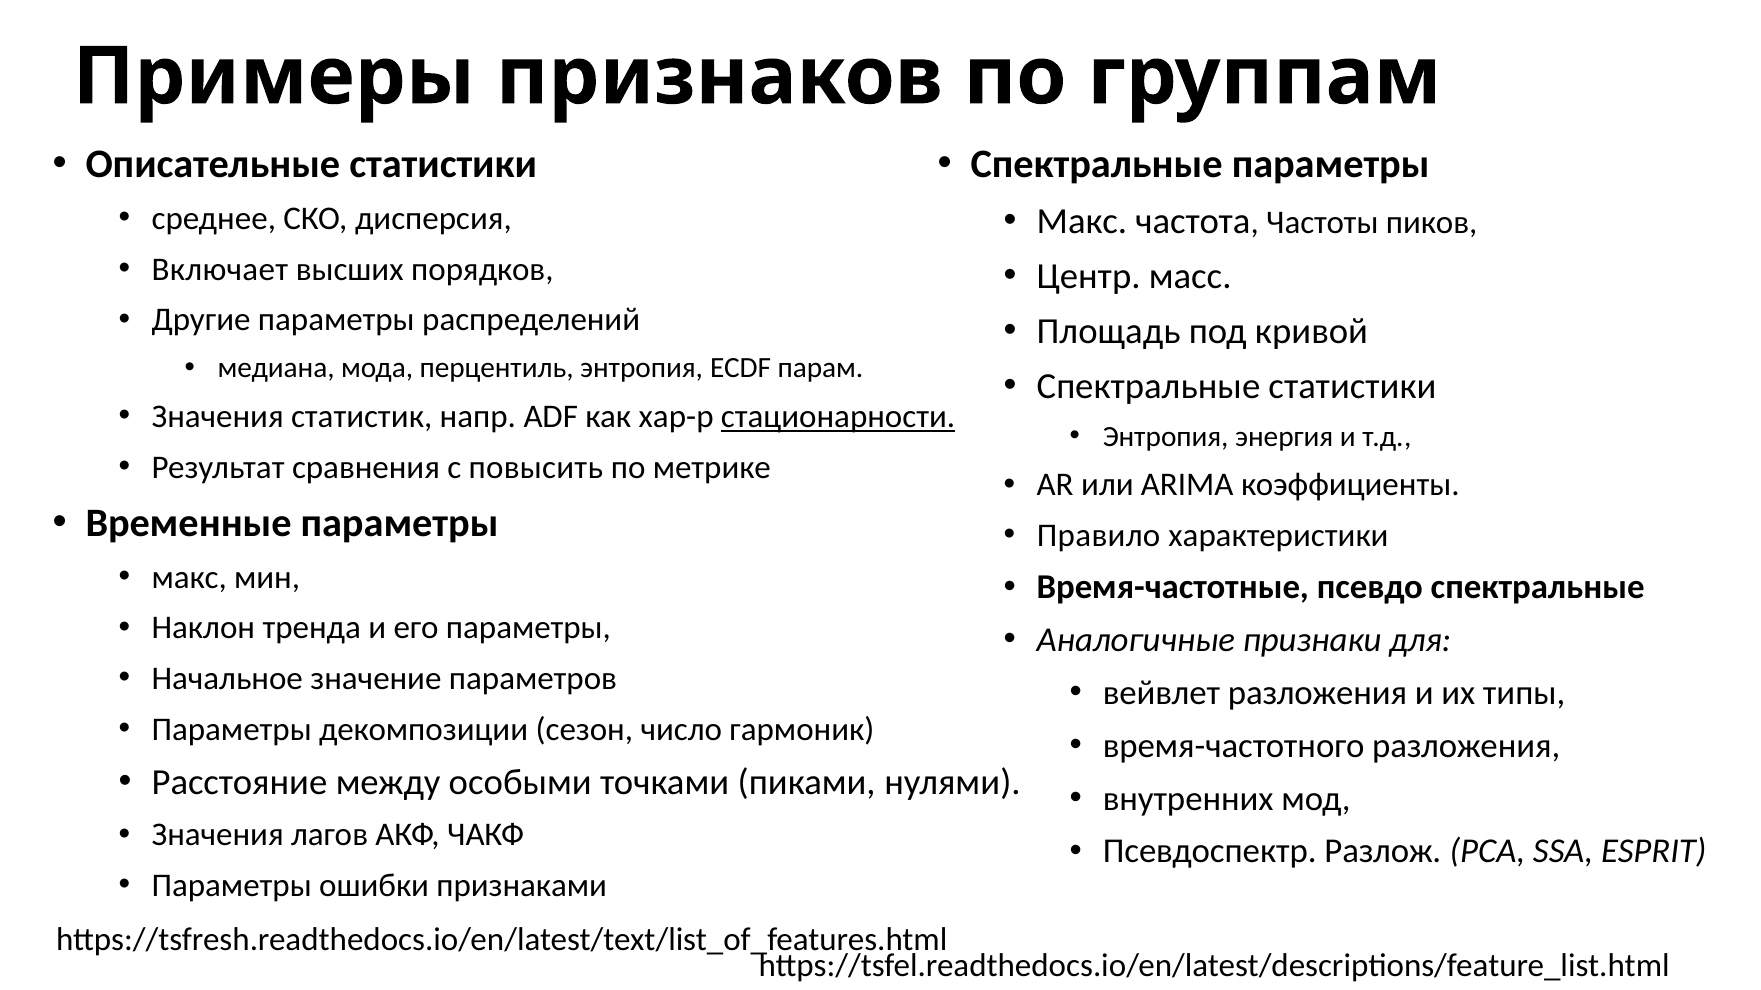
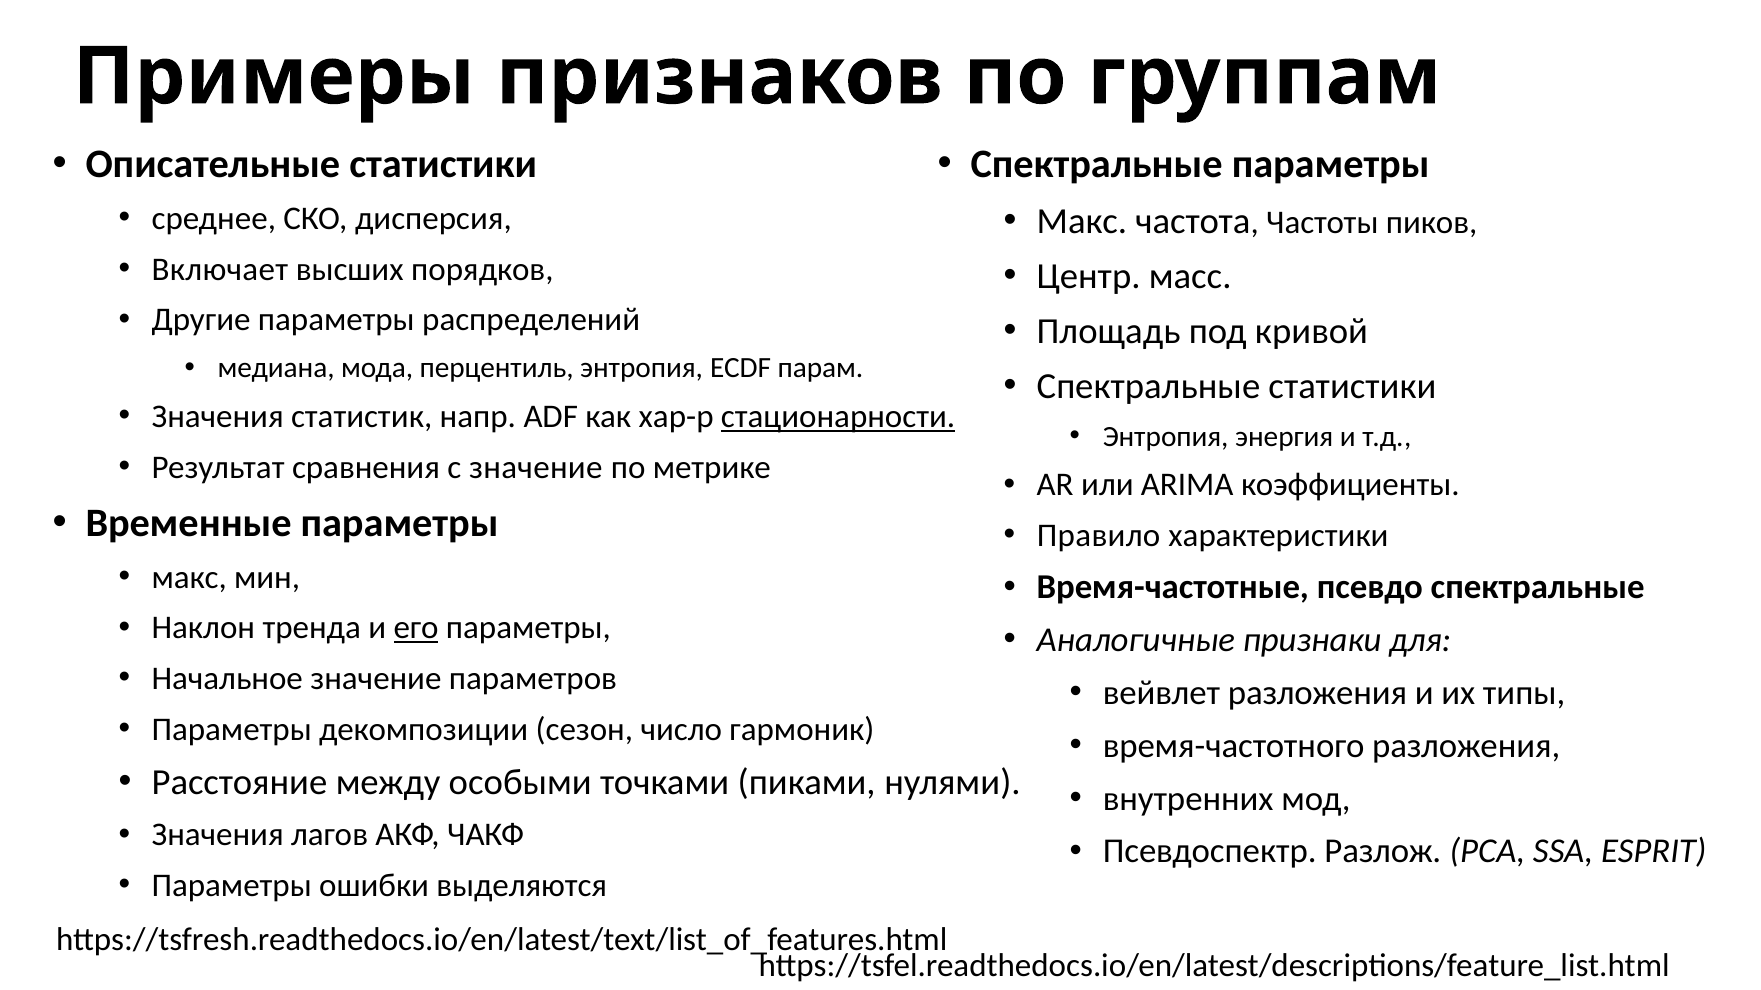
с повысить: повысить -> значение
его underline: none -> present
признаками: признаками -> выделяются
